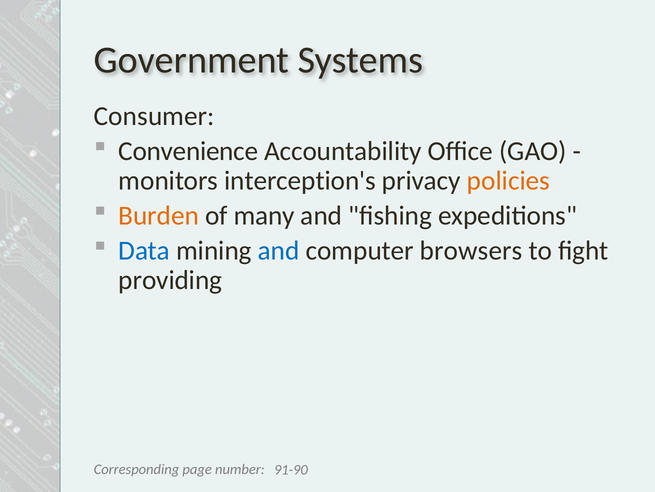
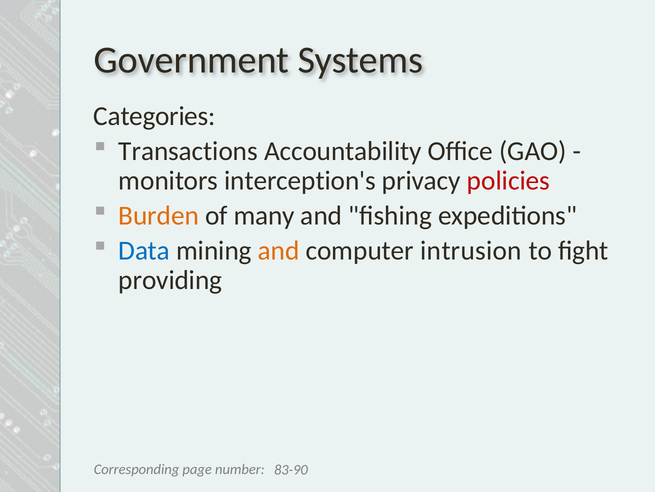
Consumer: Consumer -> Categories
Convenience: Convenience -> Transactions
policies colour: orange -> red
and at (279, 250) colour: blue -> orange
browsers: browsers -> intrusion
91-90: 91-90 -> 83-90
